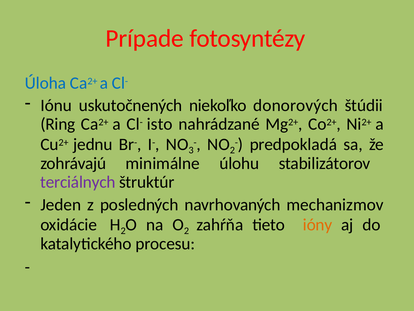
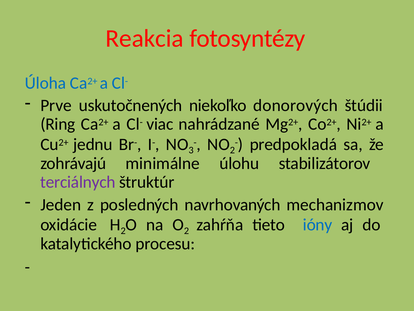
Prípade: Prípade -> Reakcia
Iónu: Iónu -> Prve
isto: isto -> viac
ióny colour: orange -> blue
